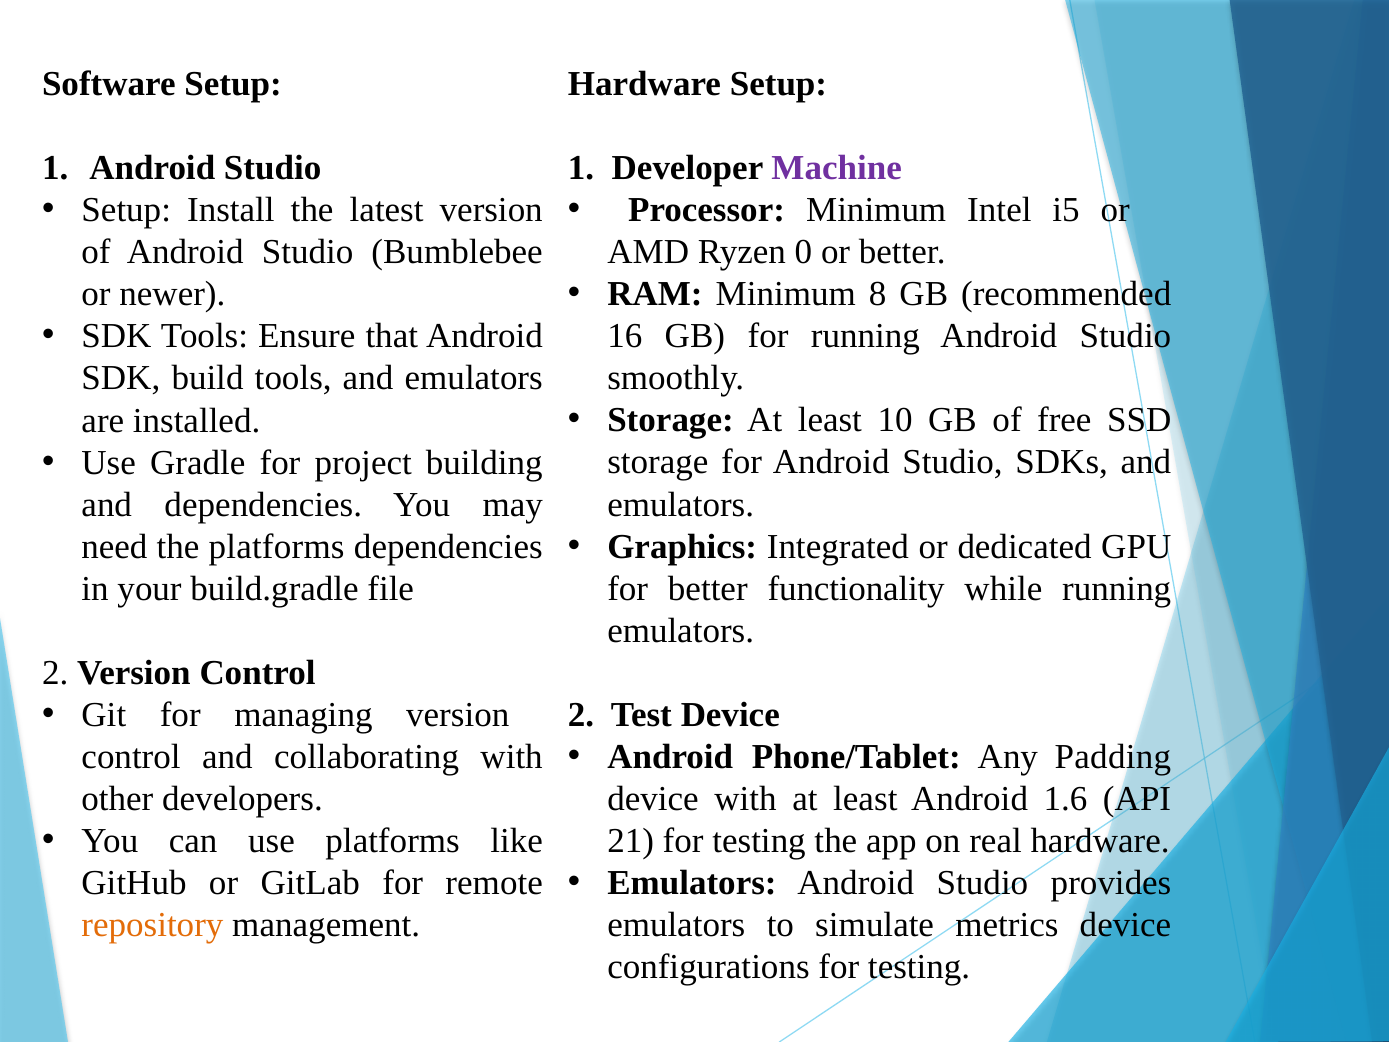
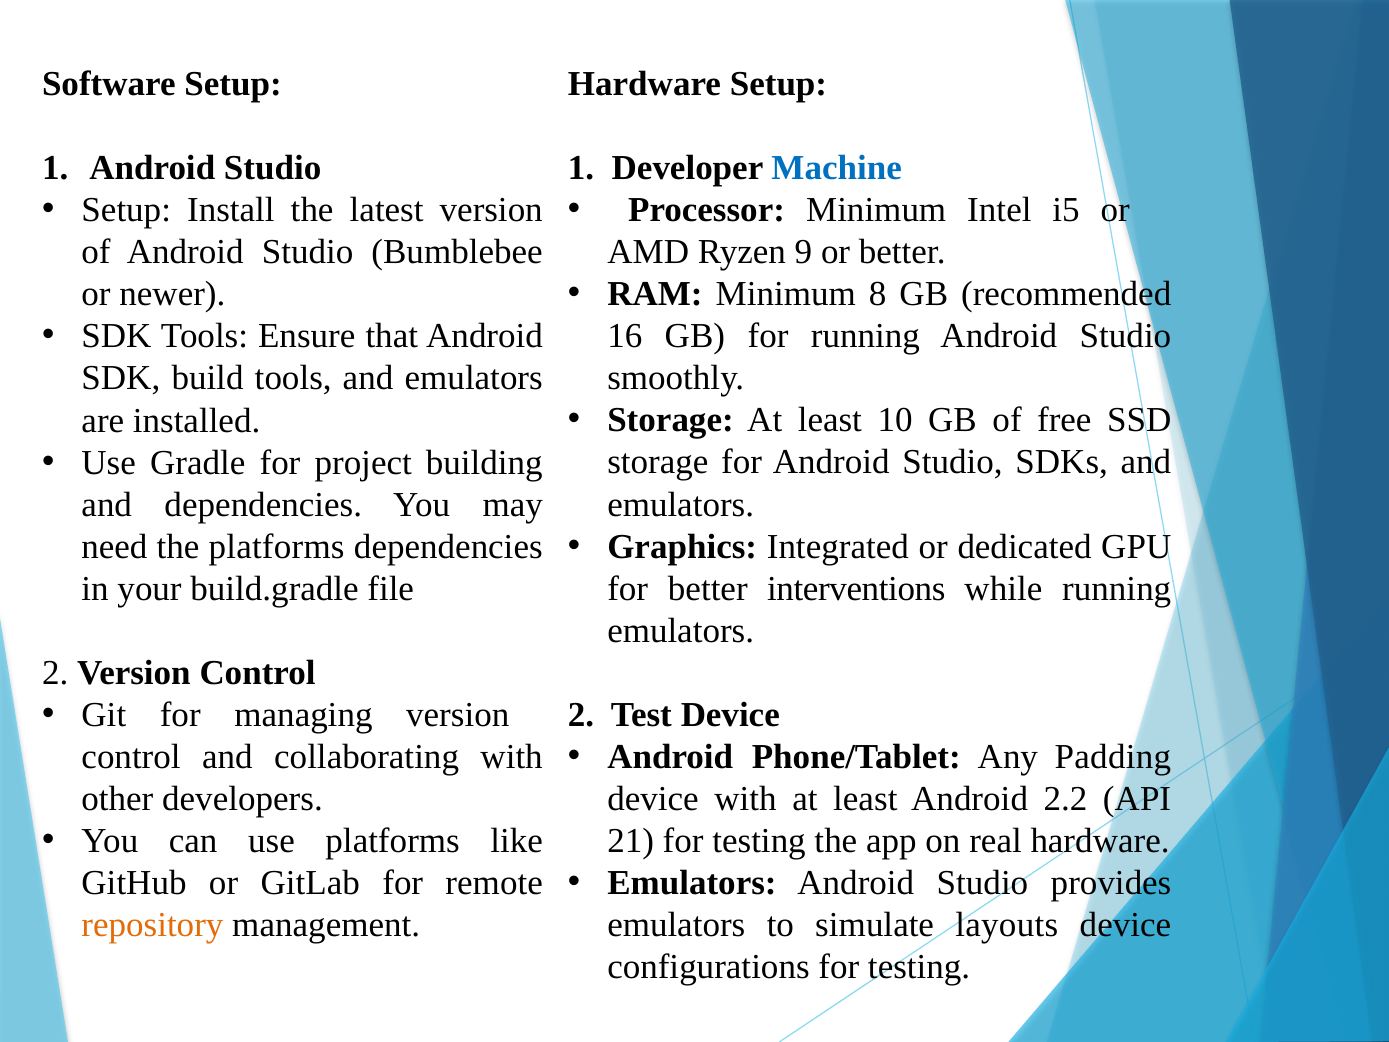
Machine colour: purple -> blue
0: 0 -> 9
functionality: functionality -> interventions
1.6: 1.6 -> 2.2
metrics: metrics -> layouts
